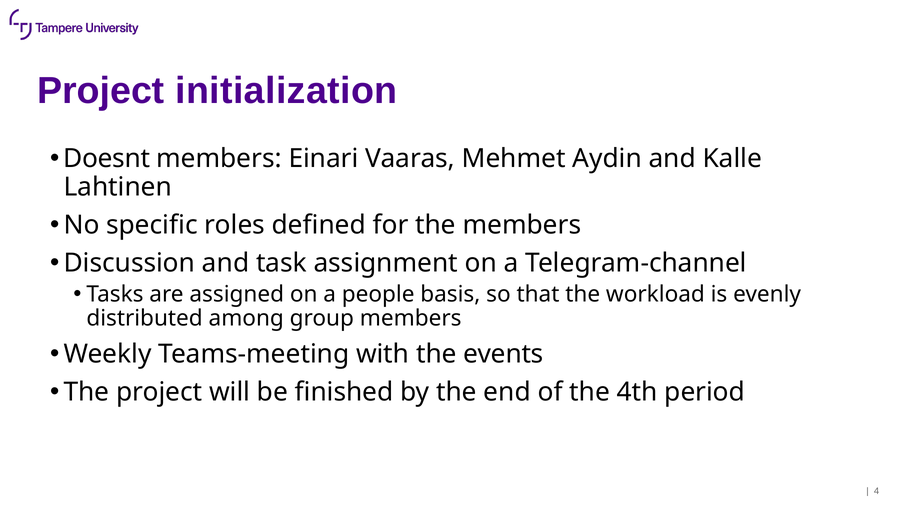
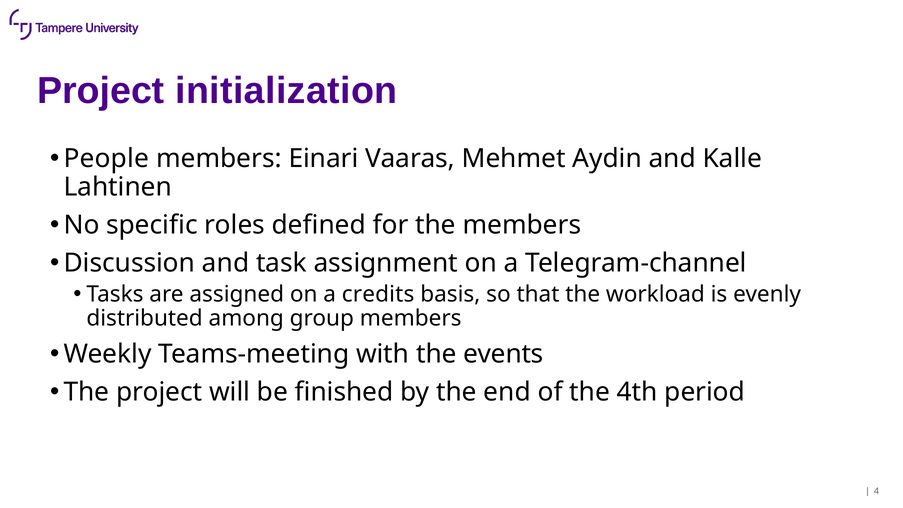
Doesnt: Doesnt -> People
people: people -> credits
